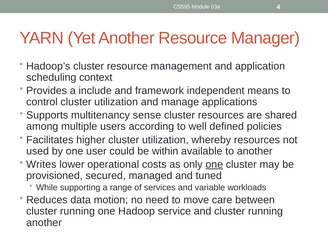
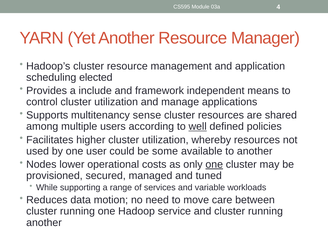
context: context -> elected
well underline: none -> present
within: within -> some
Writes: Writes -> Nodes
